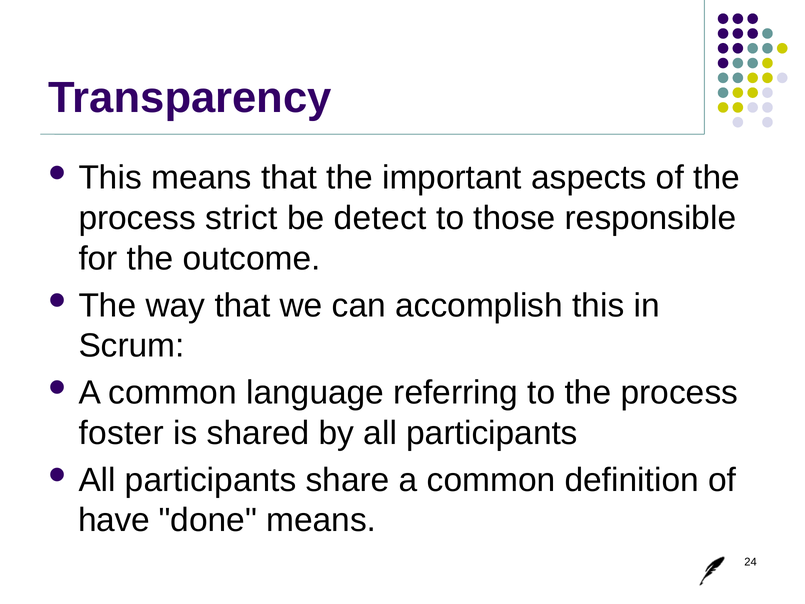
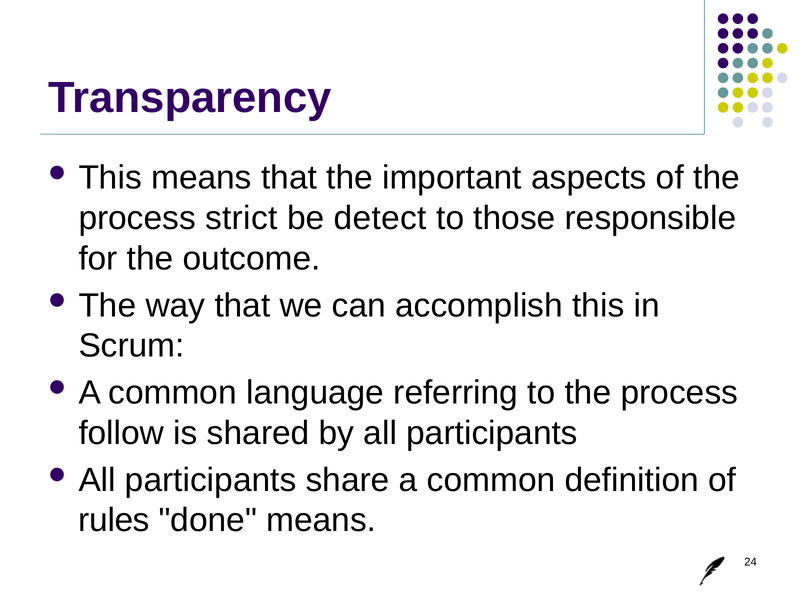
foster: foster -> follow
have: have -> rules
